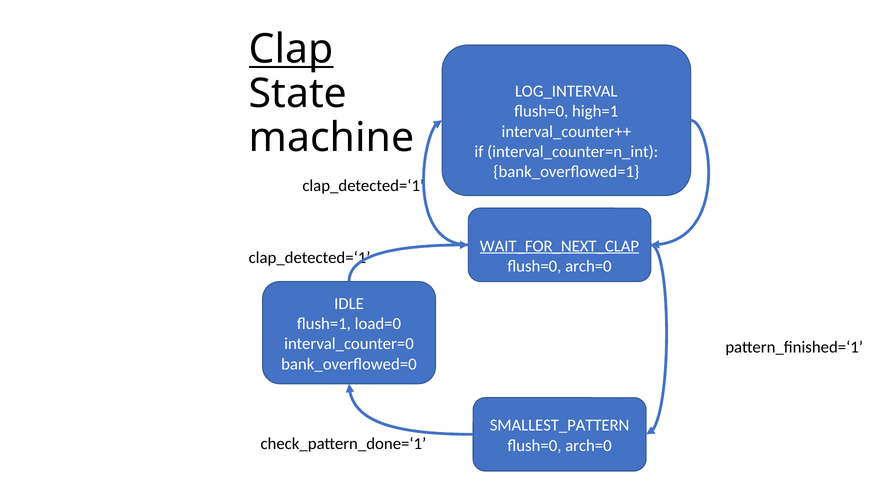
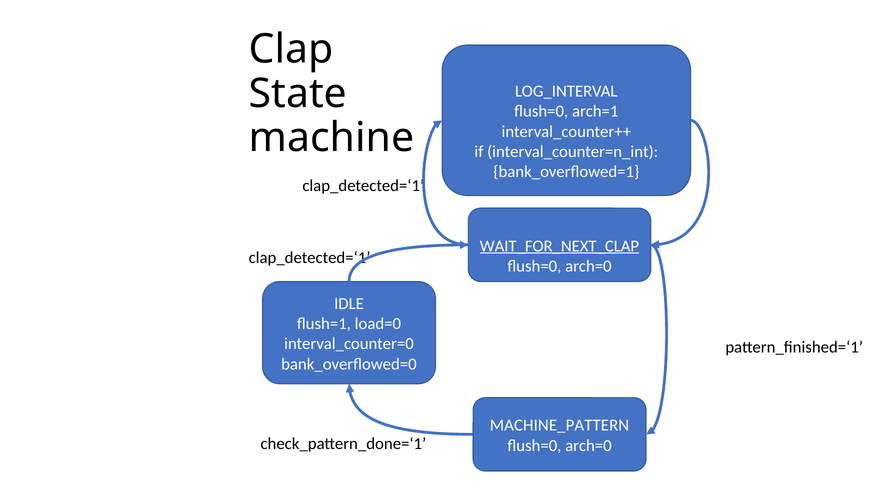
Clap underline: present -> none
high=1: high=1 -> arch=1
SMALLEST_PATTERN: SMALLEST_PATTERN -> MACHINE_PATTERN
